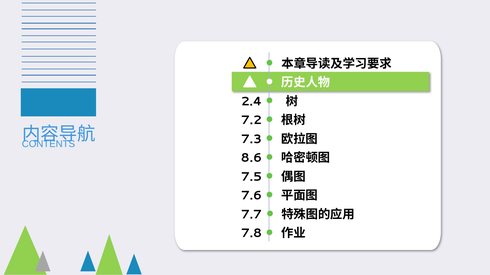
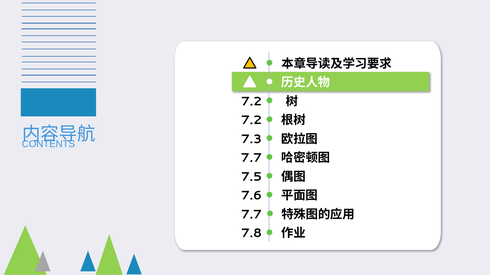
2.4 at (252, 102): 2.4 -> 7.2
8.6 at (251, 158): 8.6 -> 7.7
